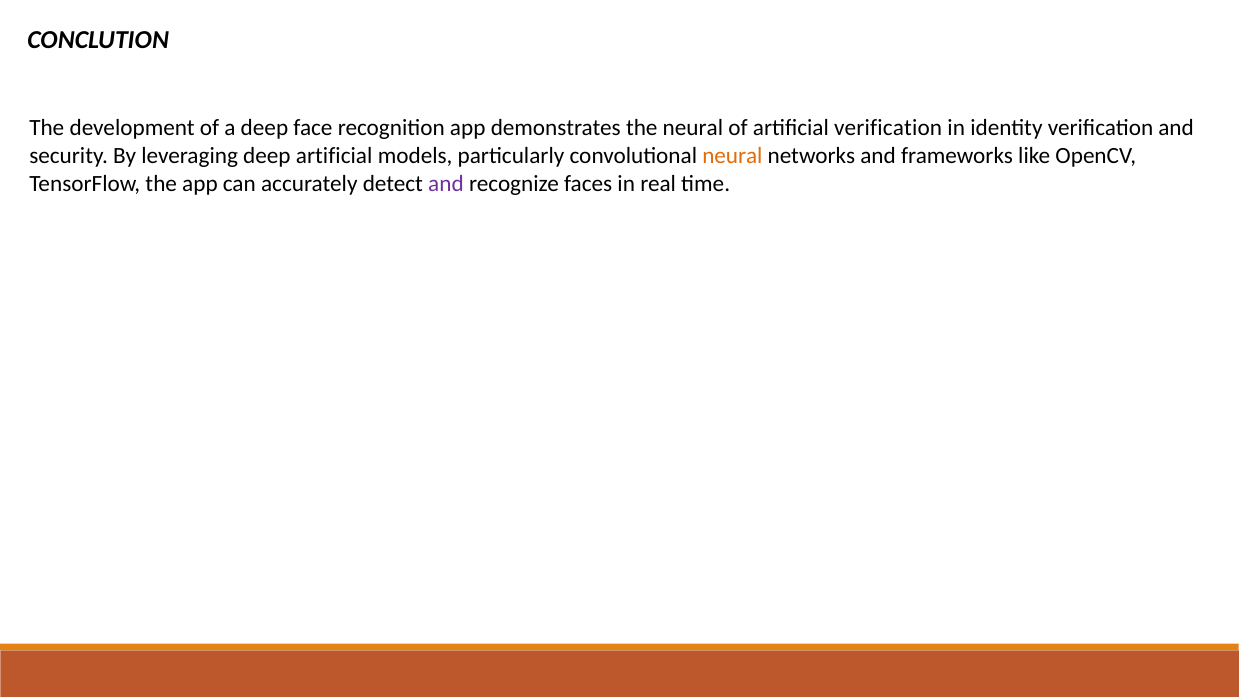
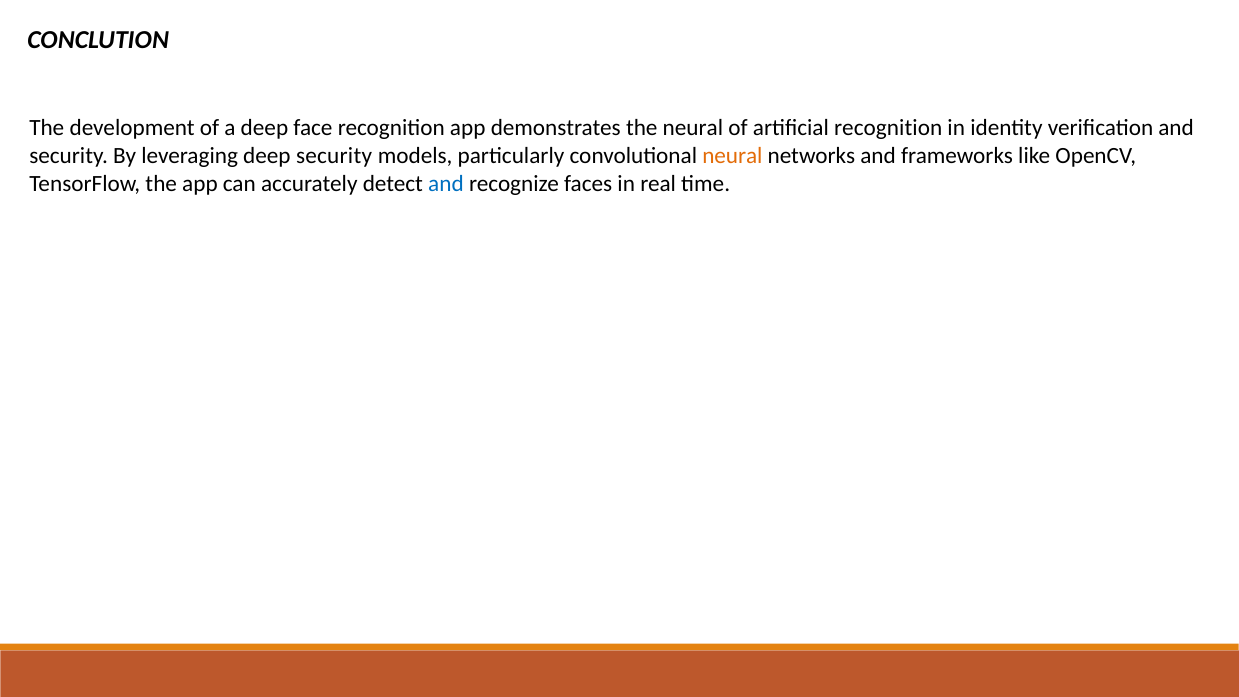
artificial verification: verification -> recognition
deep artificial: artificial -> security
and at (446, 184) colour: purple -> blue
